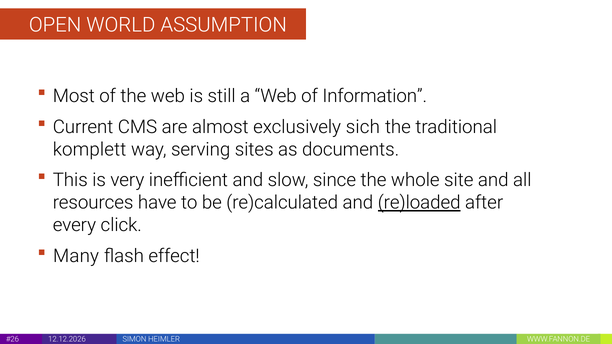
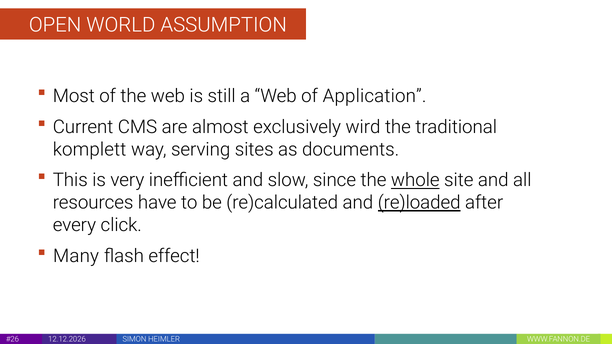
Information: Information -> Application
sich: sich -> wird
whole underline: none -> present
